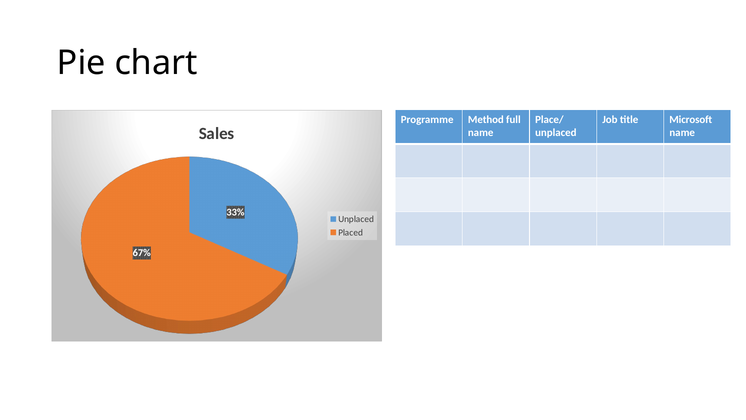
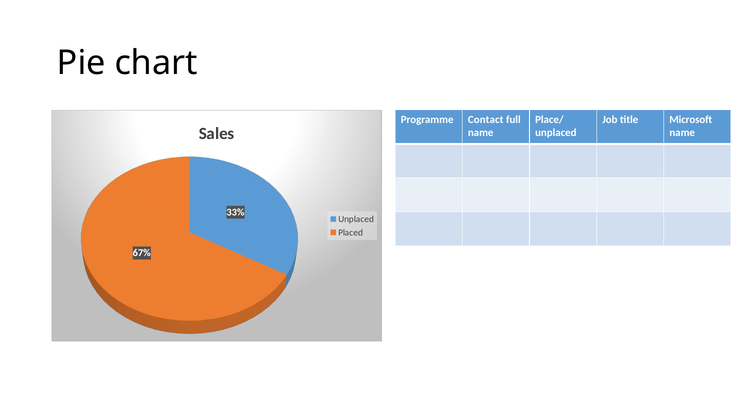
Method: Method -> Contact
